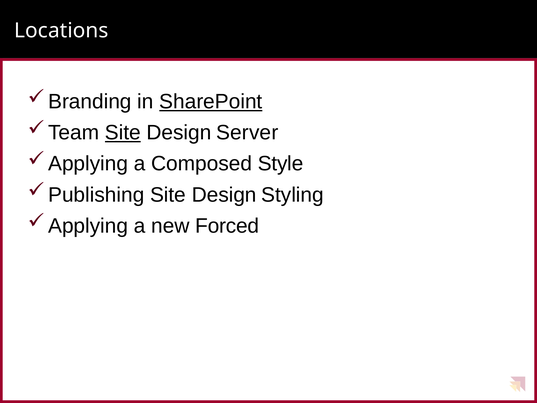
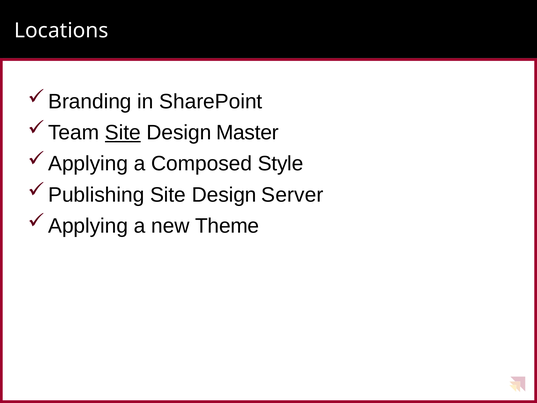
SharePoint underline: present -> none
Server: Server -> Master
Styling: Styling -> Server
Forced: Forced -> Theme
